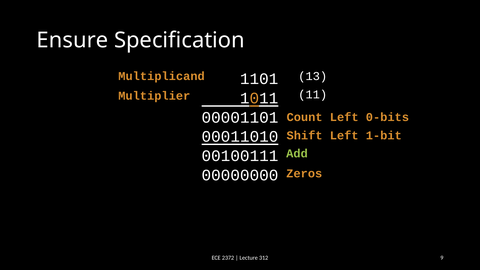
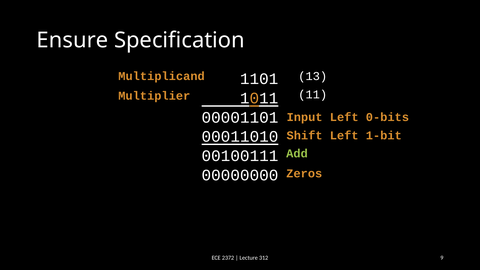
Count: Count -> Input
